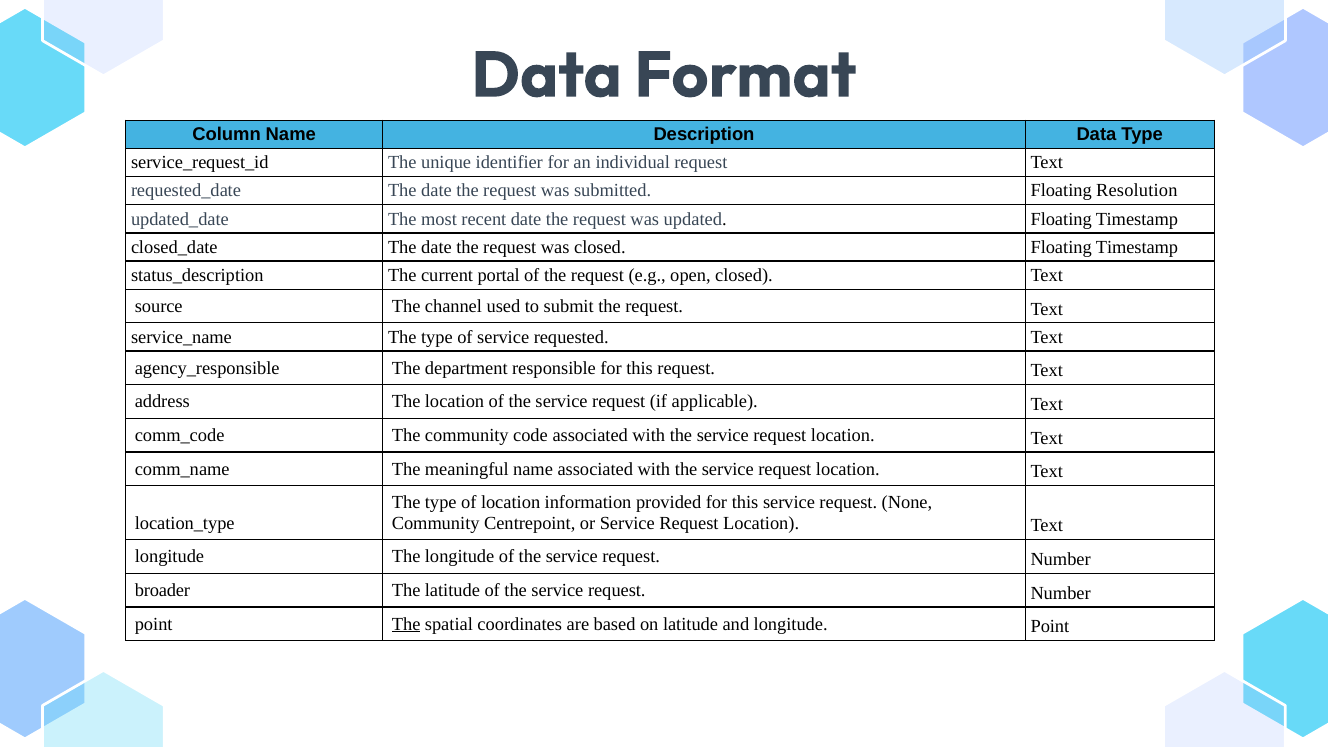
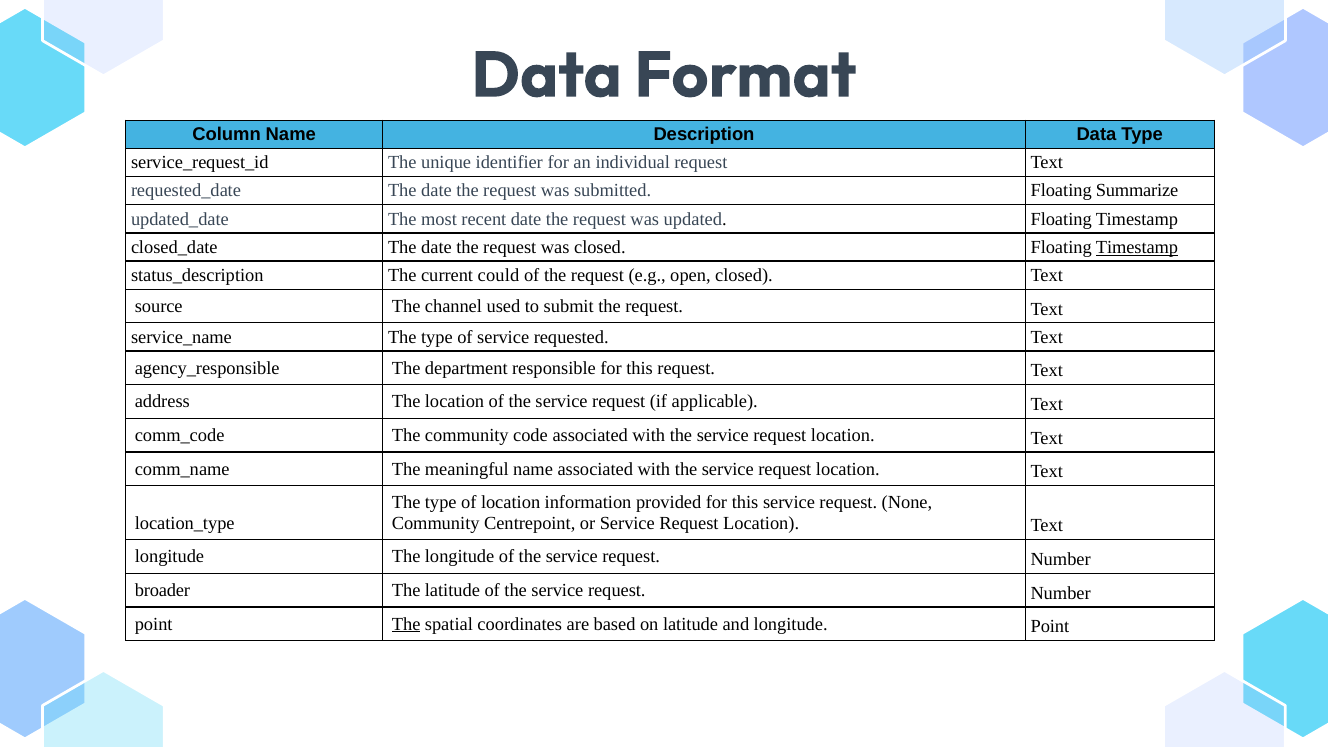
Resolution: Resolution -> Summarize
Timestamp at (1137, 247) underline: none -> present
portal: portal -> could
